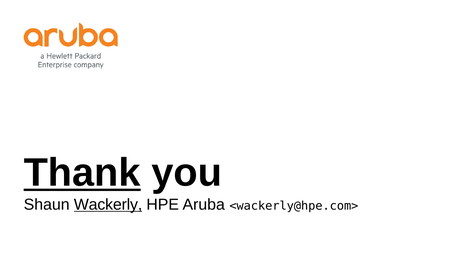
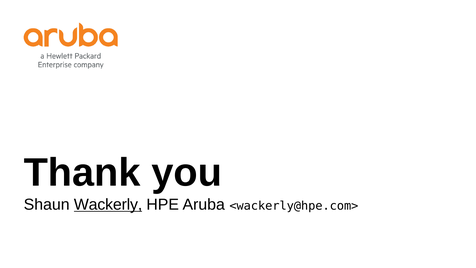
Thank underline: present -> none
